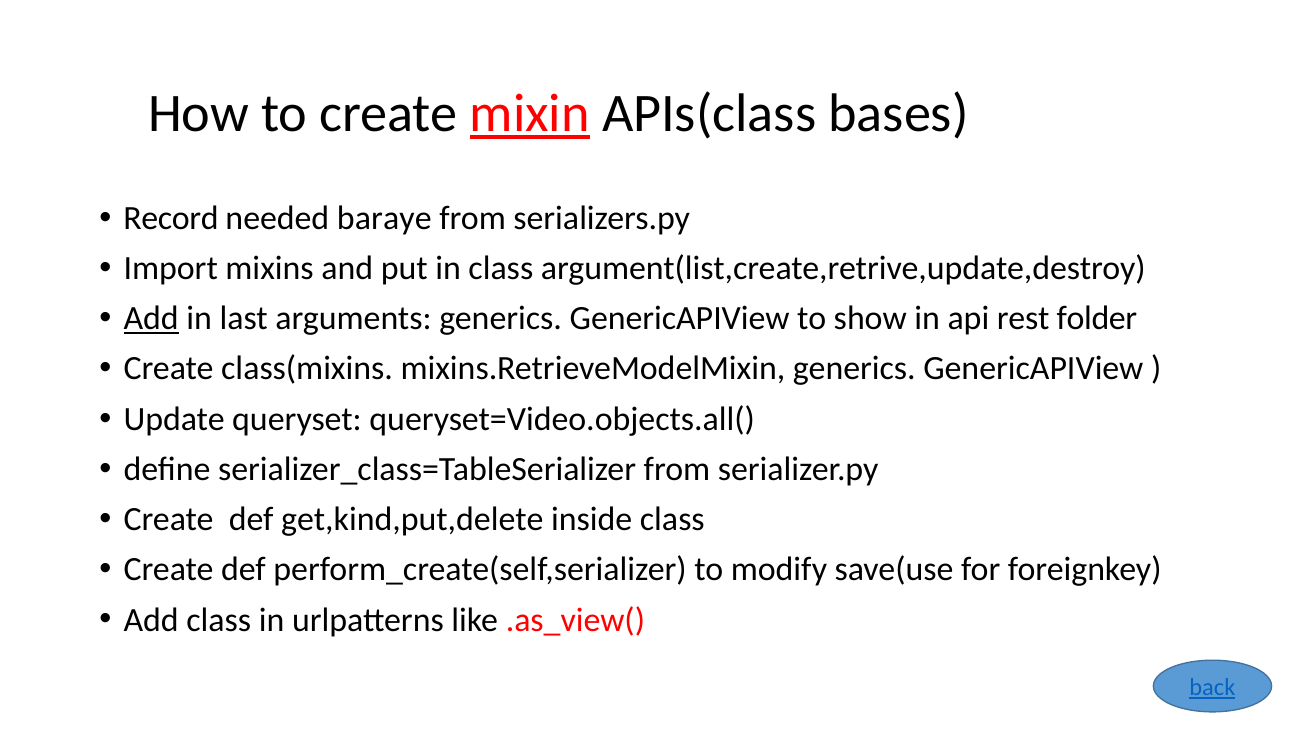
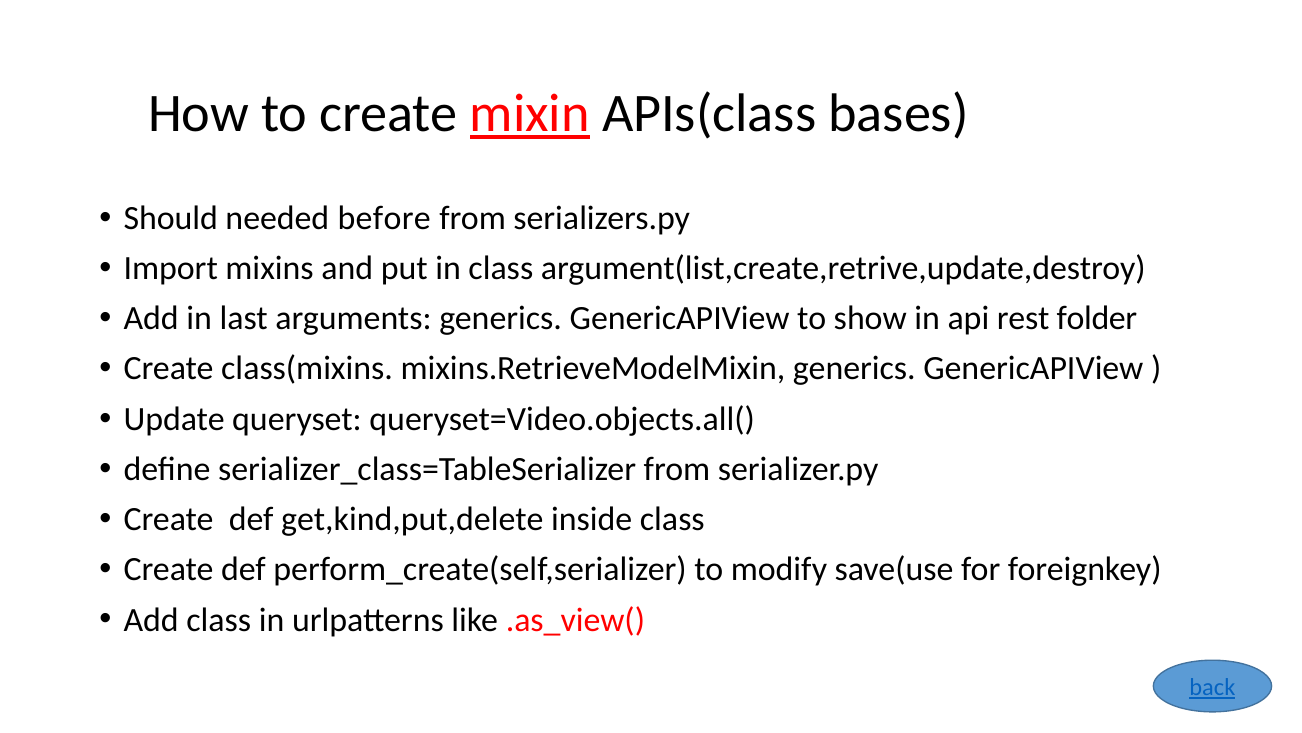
Record: Record -> Should
baraye: baraye -> before
Add at (151, 318) underline: present -> none
